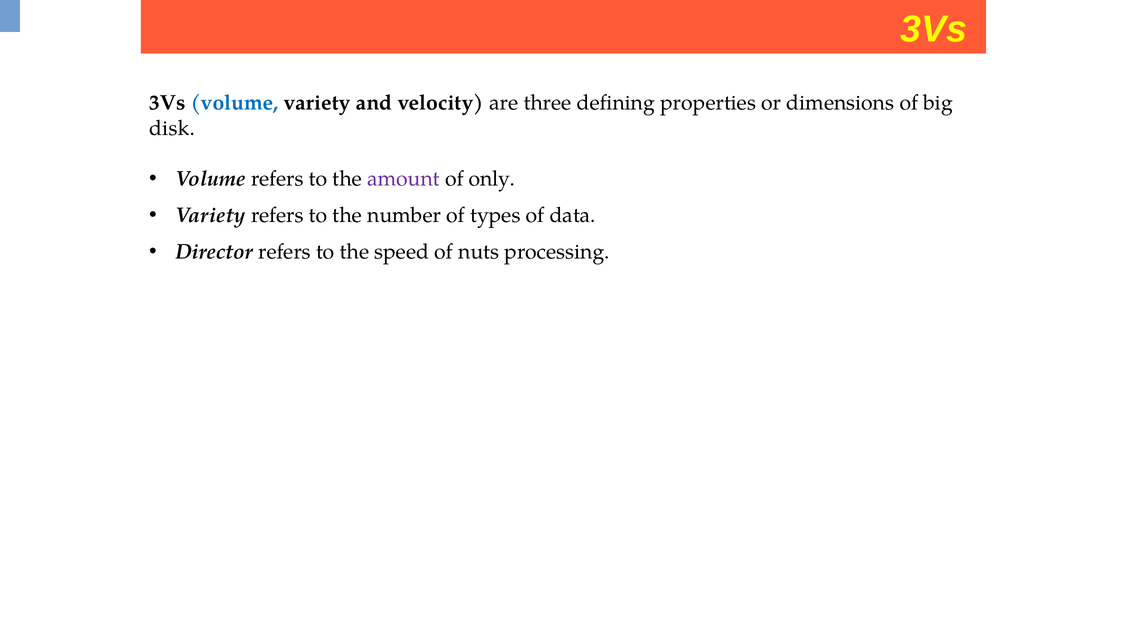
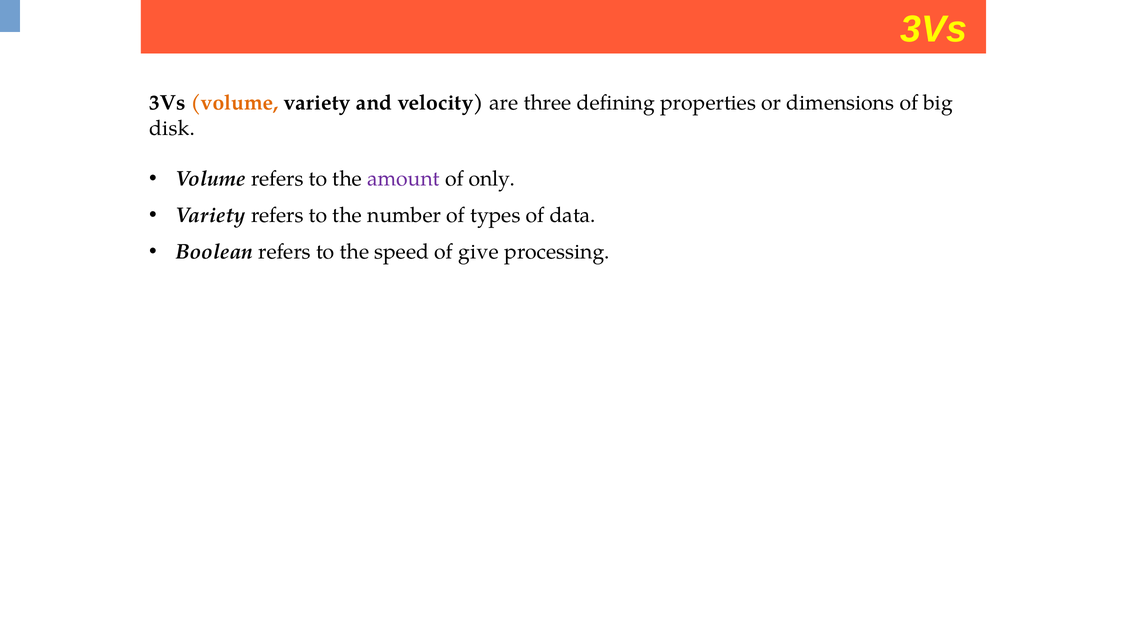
volume at (235, 103) colour: blue -> orange
Director: Director -> Boolean
nuts: nuts -> give
